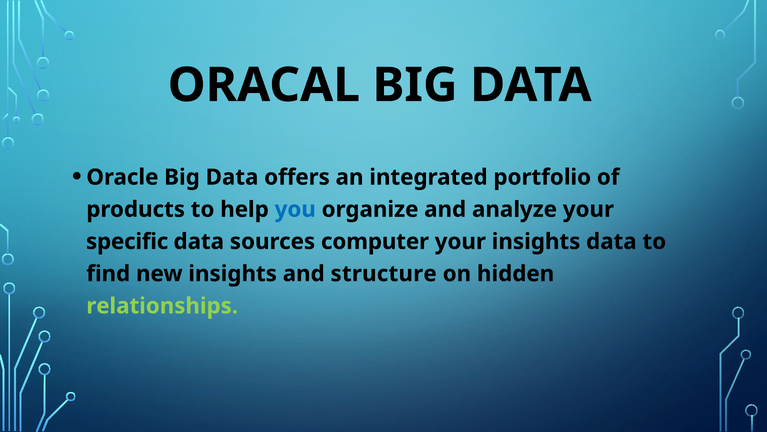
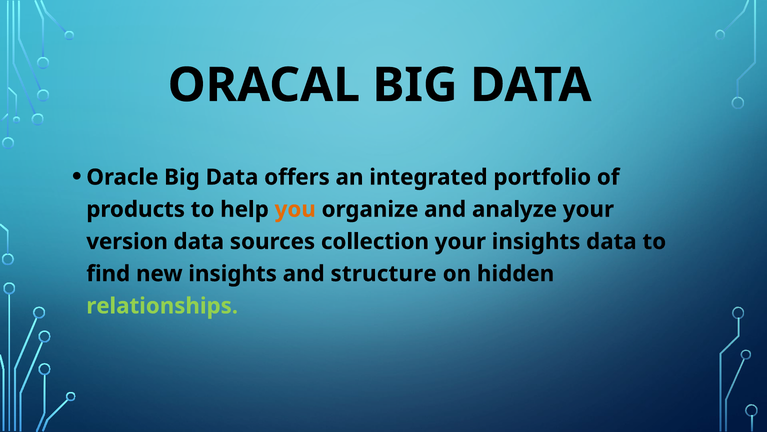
you colour: blue -> orange
specific: specific -> version
computer: computer -> collection
